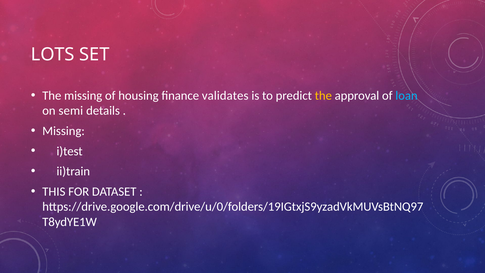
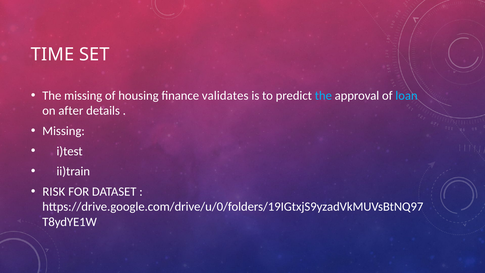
LOTS: LOTS -> TIME
the at (323, 96) colour: yellow -> light blue
semi: semi -> after
THIS: THIS -> RISK
